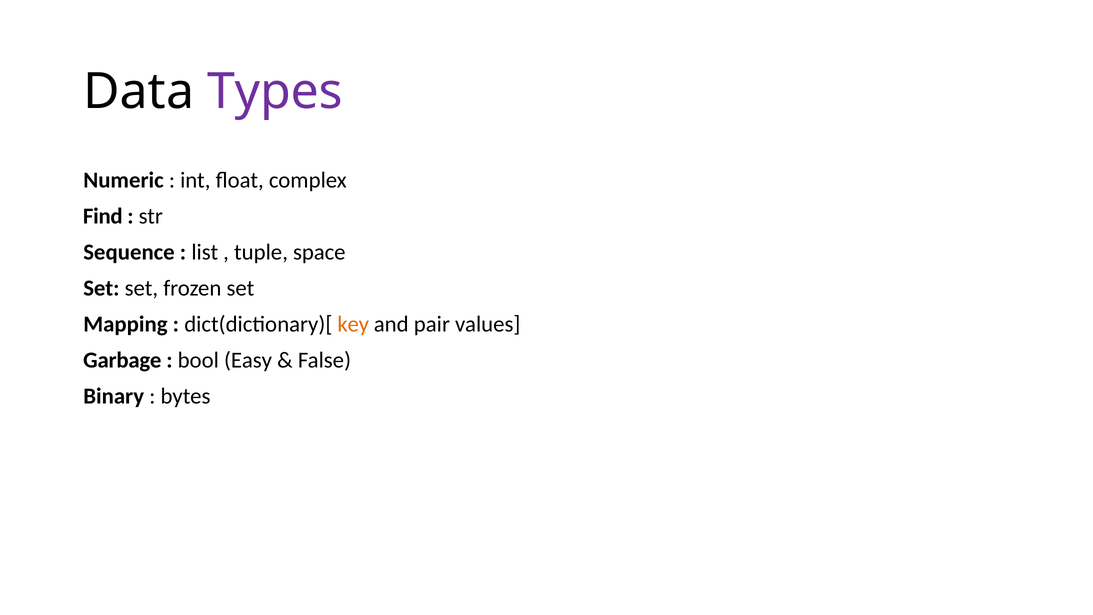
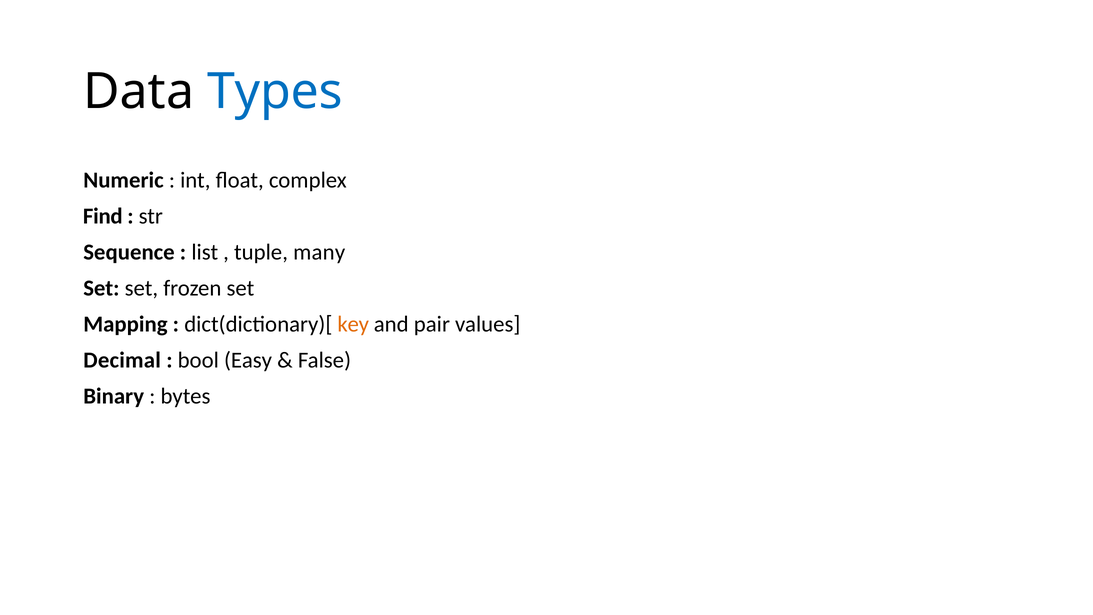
Types colour: purple -> blue
space: space -> many
Garbage: Garbage -> Decimal
